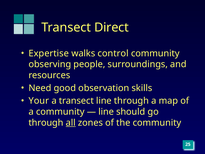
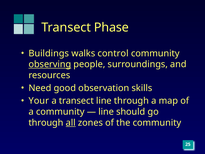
Direct: Direct -> Phase
Expertise: Expertise -> Buildings
observing underline: none -> present
